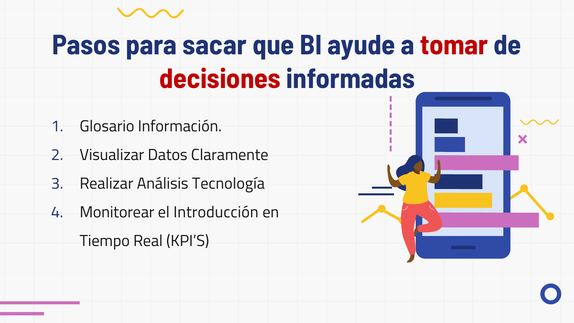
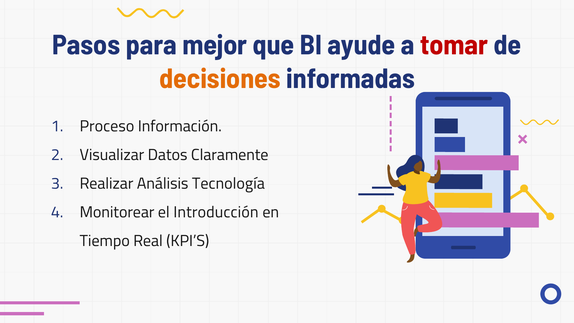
sacar: sacar -> mejor
decisiones colour: red -> orange
Glosario: Glosario -> Proceso
